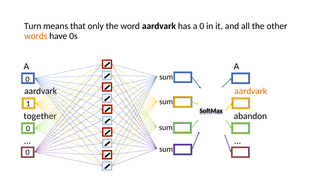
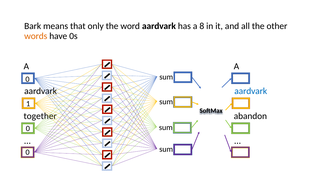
Turn: Turn -> Bark
a 0: 0 -> 8
aardvark at (251, 91) colour: orange -> blue
